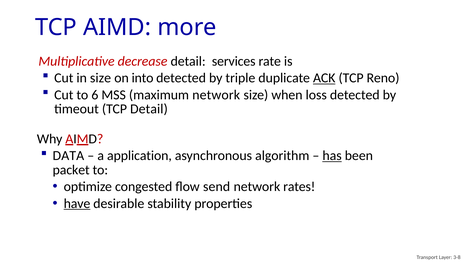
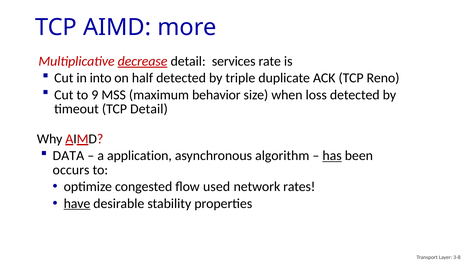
decrease underline: none -> present
in size: size -> into
into: into -> half
ACK underline: present -> none
6: 6 -> 9
maximum network: network -> behavior
packet: packet -> occurs
send: send -> used
